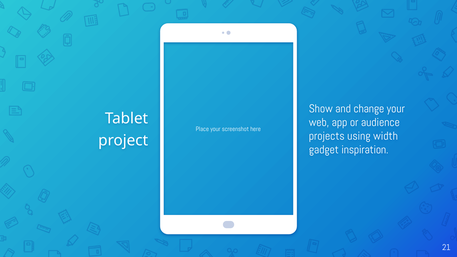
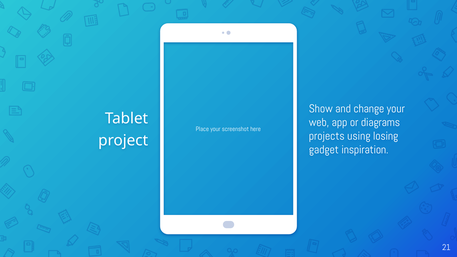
audience: audience -> diagrams
width: width -> losing
